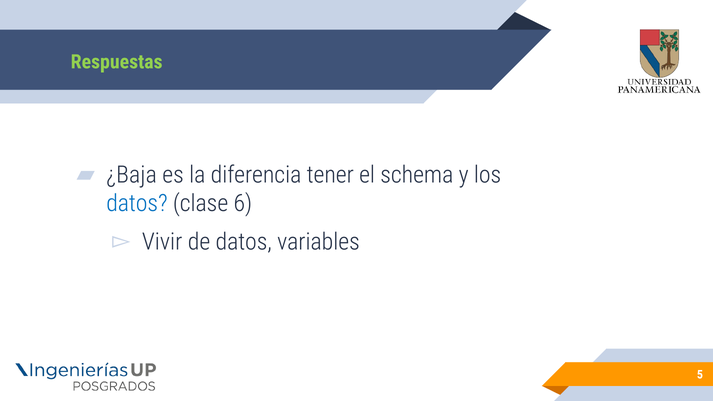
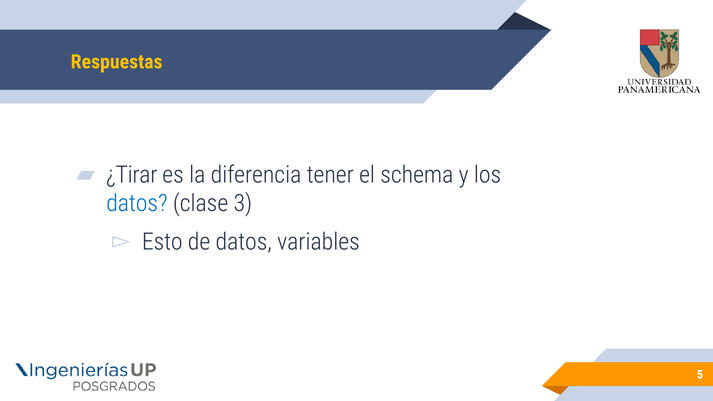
Respuestas colour: light green -> yellow
¿Baja: ¿Baja -> ¿Tirar
6: 6 -> 3
Vivir: Vivir -> Esto
